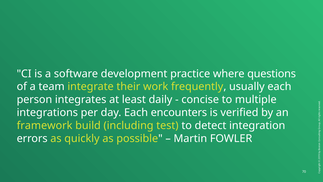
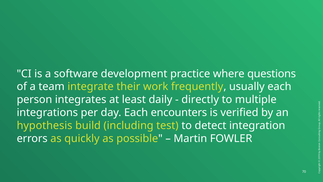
concise: concise -> directly
framework: framework -> hypothesis
